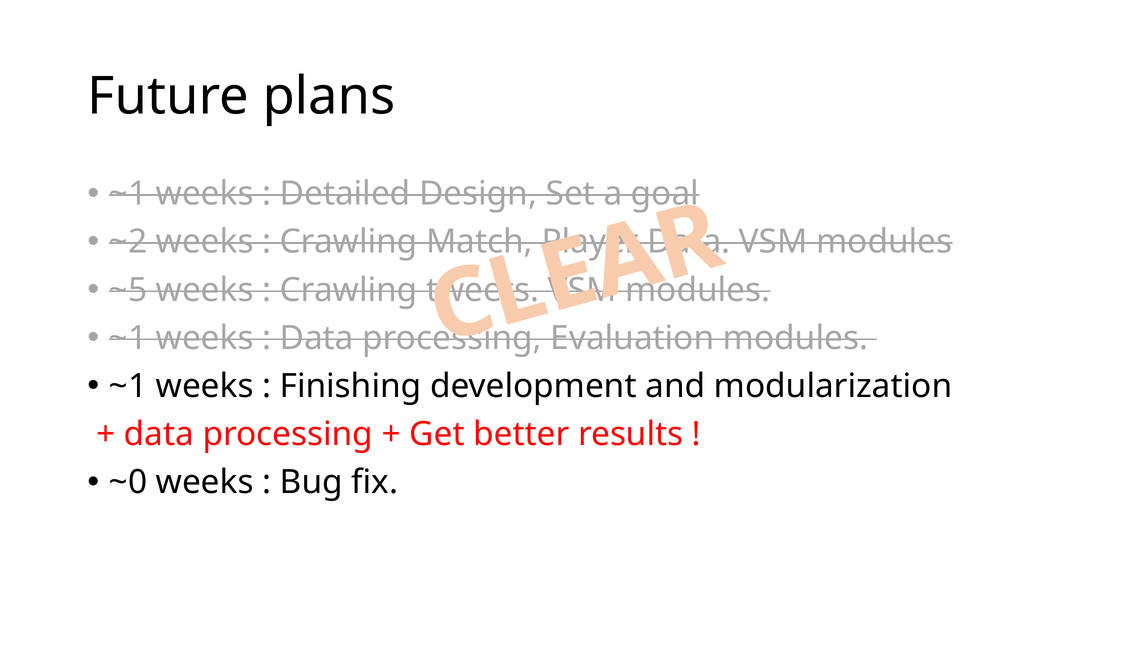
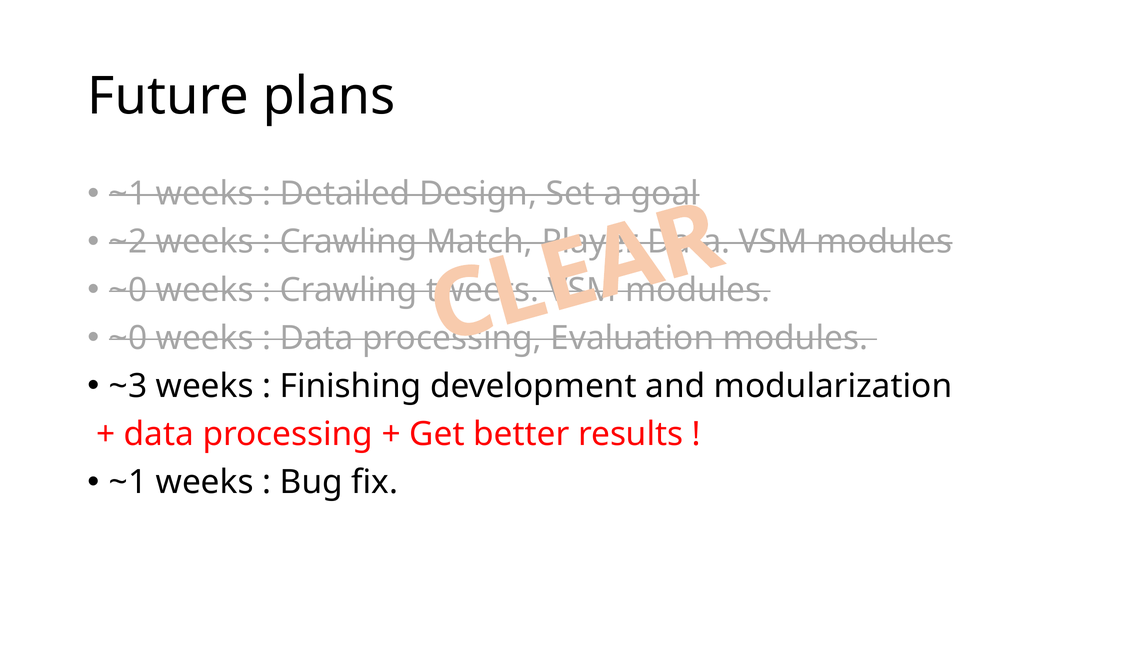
~5 at (128, 290): ~5 -> ~0
~1 at (128, 338): ~1 -> ~0
~1 at (128, 386): ~1 -> ~3
~0 at (128, 482): ~0 -> ~1
